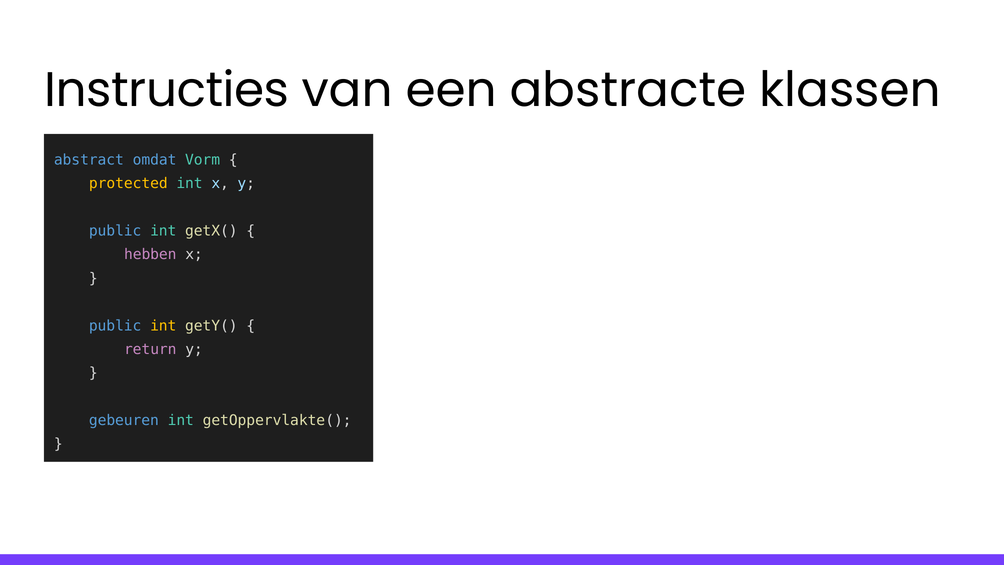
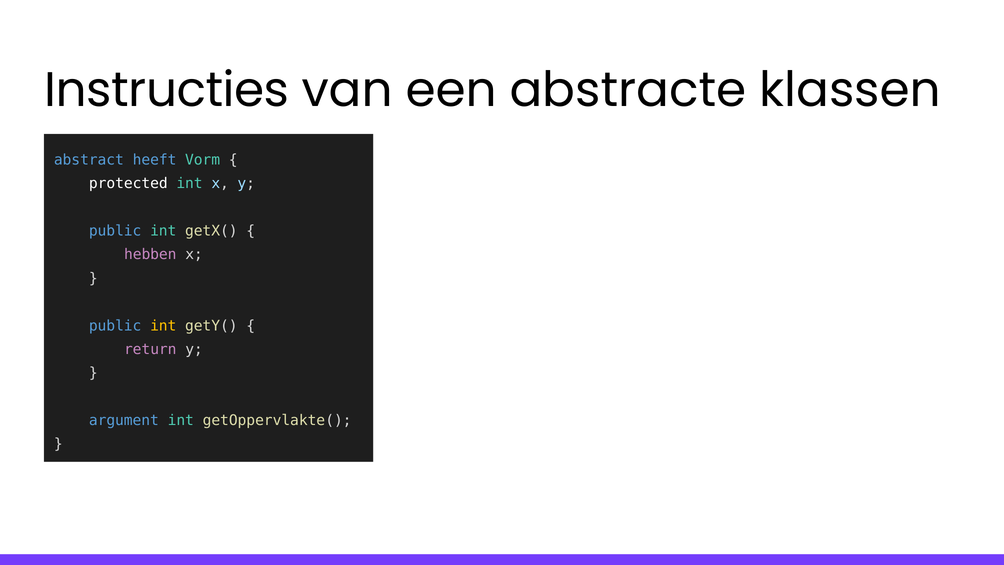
omdat: omdat -> heeft
protected colour: yellow -> white
gebeuren: gebeuren -> argument
